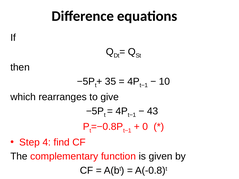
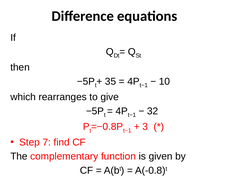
43: 43 -> 32
0: 0 -> 3
4: 4 -> 7
